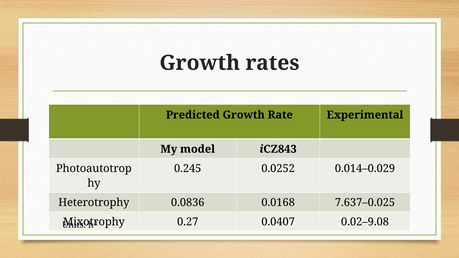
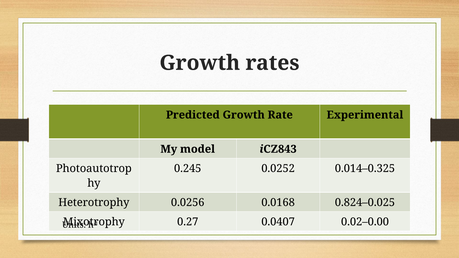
0.014–0.029: 0.014–0.029 -> 0.014–0.325
0.0836: 0.0836 -> 0.0256
7.637–0.025: 7.637–0.025 -> 0.824–0.025
0.02–9.08: 0.02–9.08 -> 0.02–0.00
